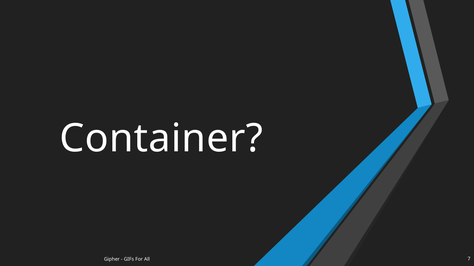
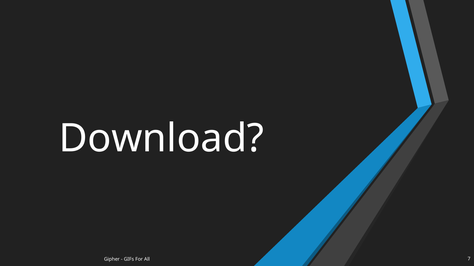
Container: Container -> Download
